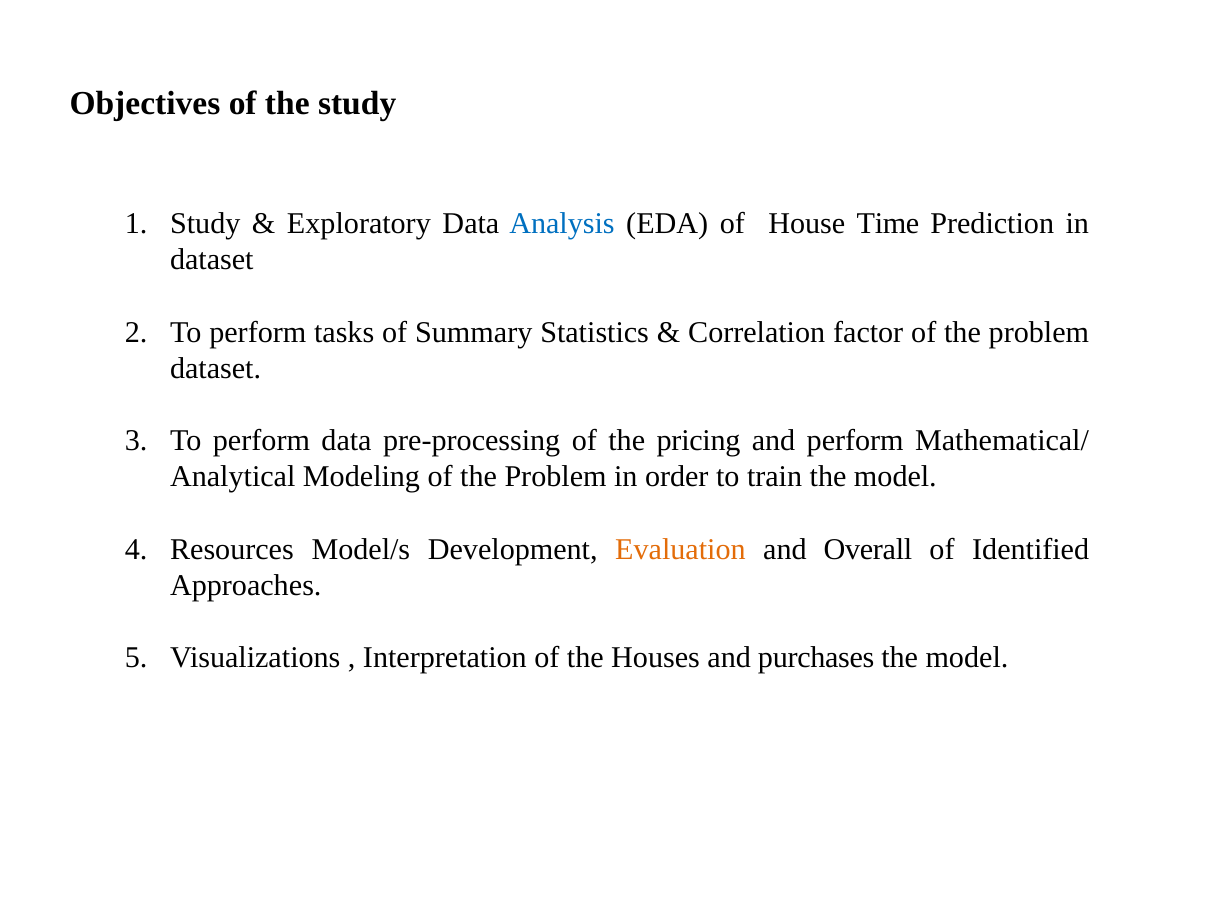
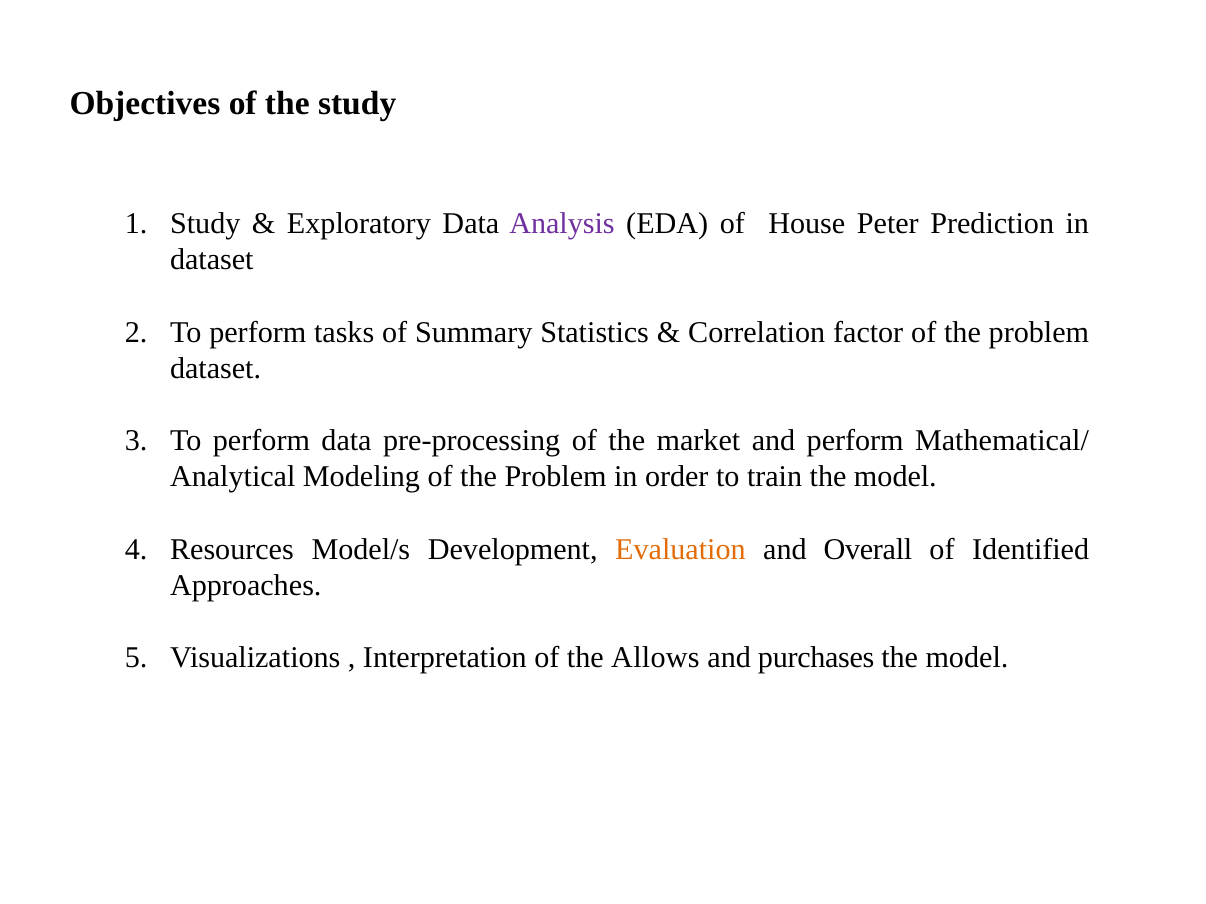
Analysis colour: blue -> purple
Time: Time -> Peter
pricing: pricing -> market
Houses: Houses -> Allows
